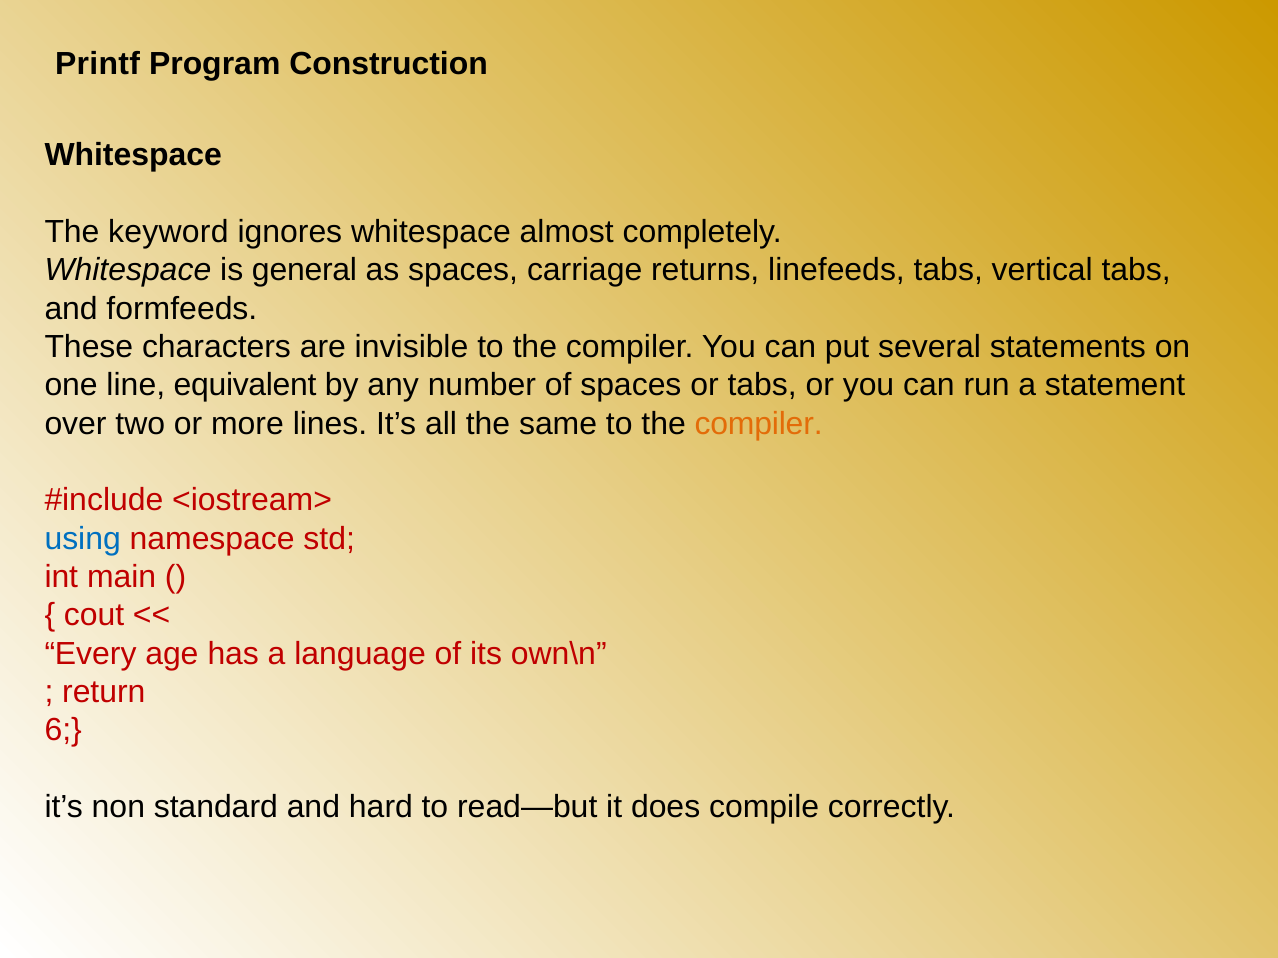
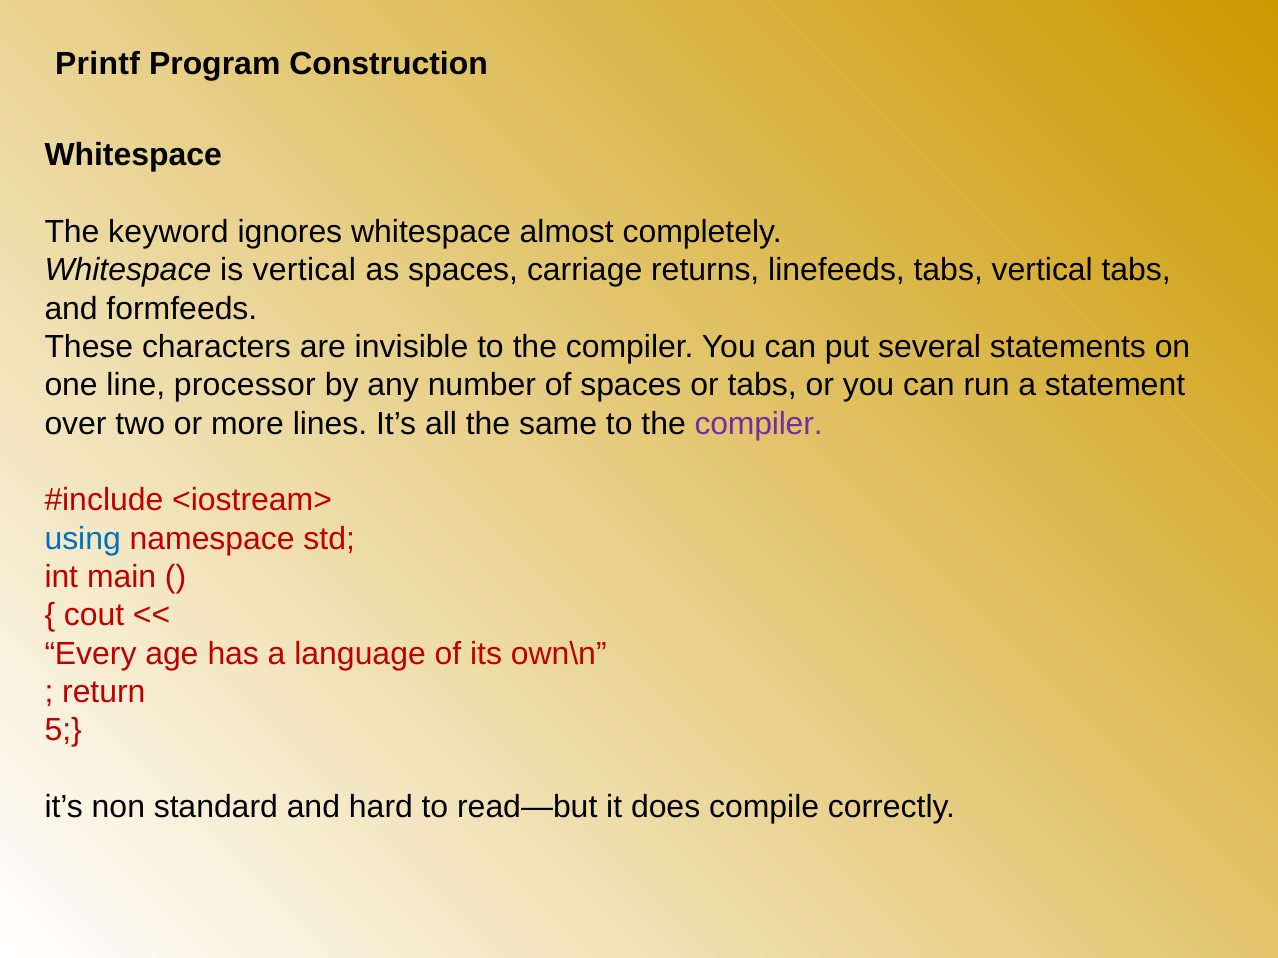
is general: general -> vertical
equivalent: equivalent -> processor
compiler at (759, 424) colour: orange -> purple
6: 6 -> 5
